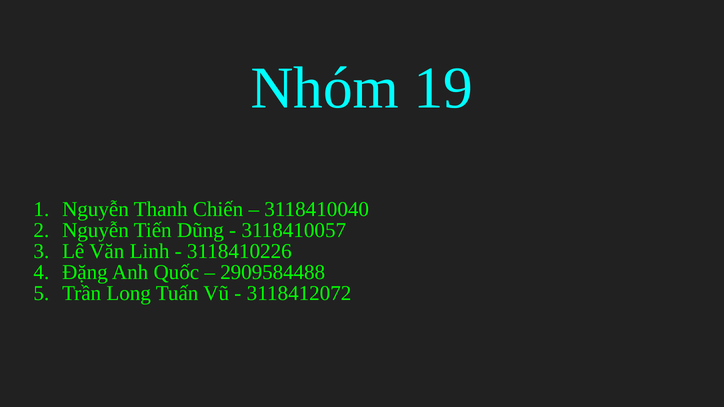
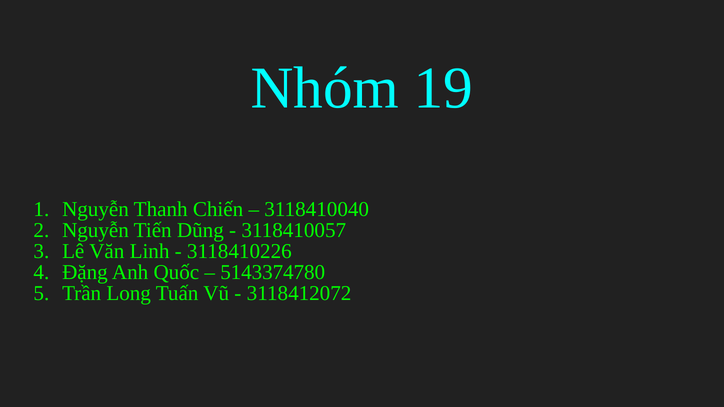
2909584488: 2909584488 -> 5143374780
